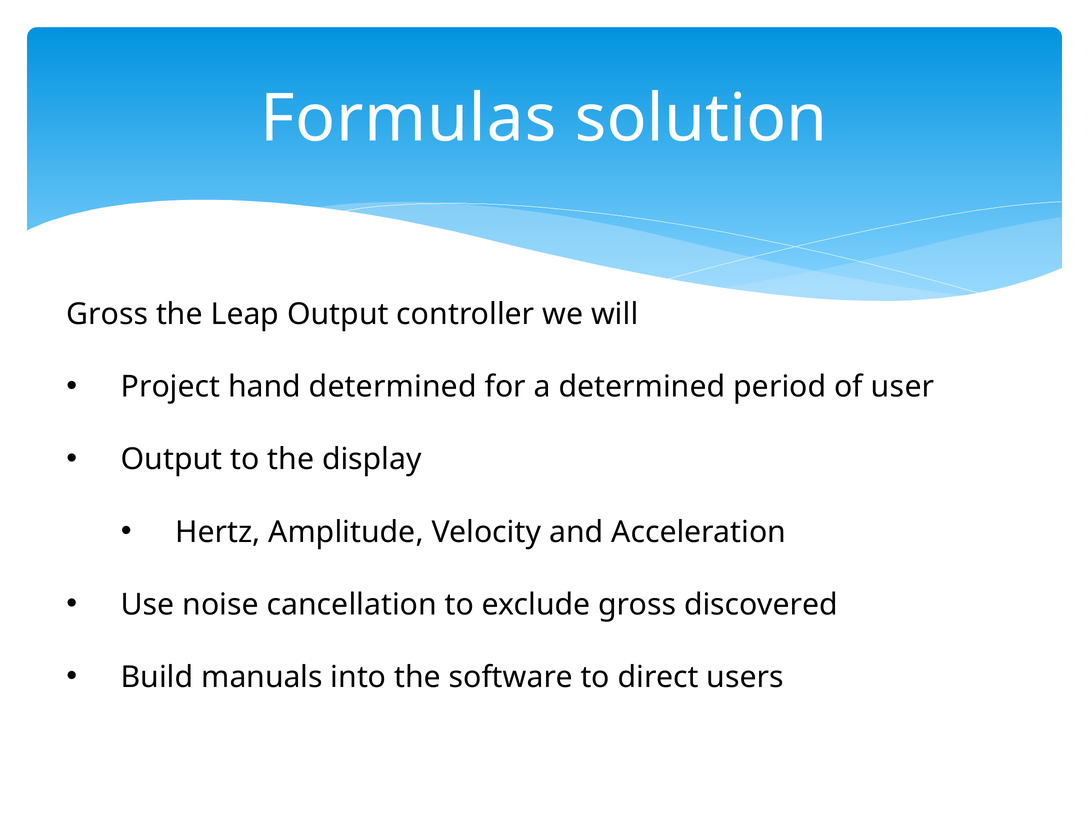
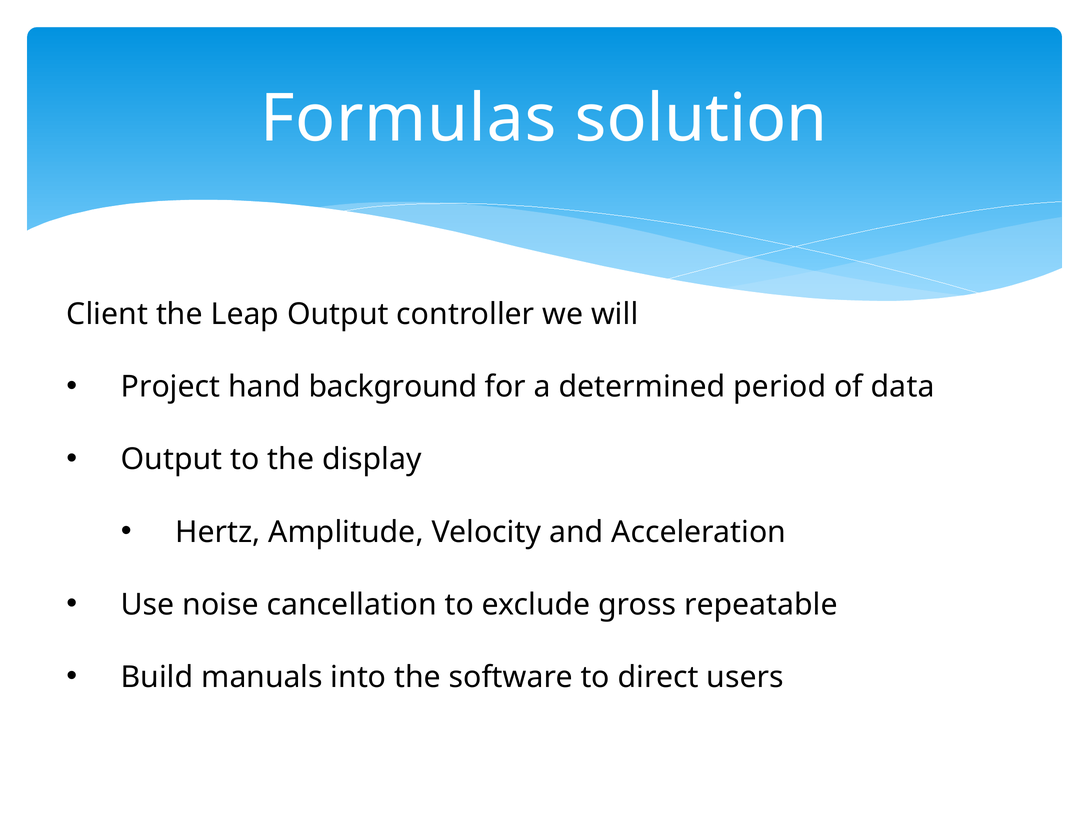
Gross at (107, 314): Gross -> Client
hand determined: determined -> background
user: user -> data
discovered: discovered -> repeatable
